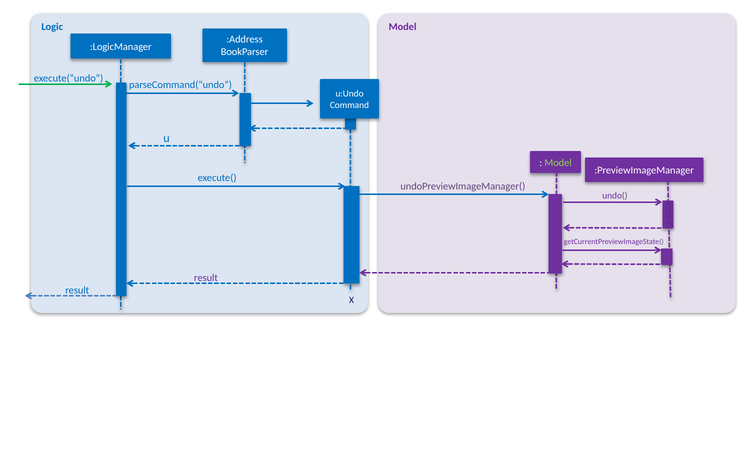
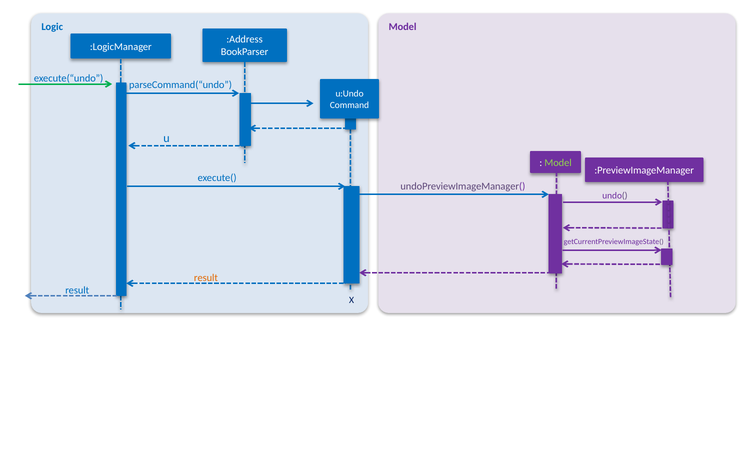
result at (206, 278) colour: purple -> orange
